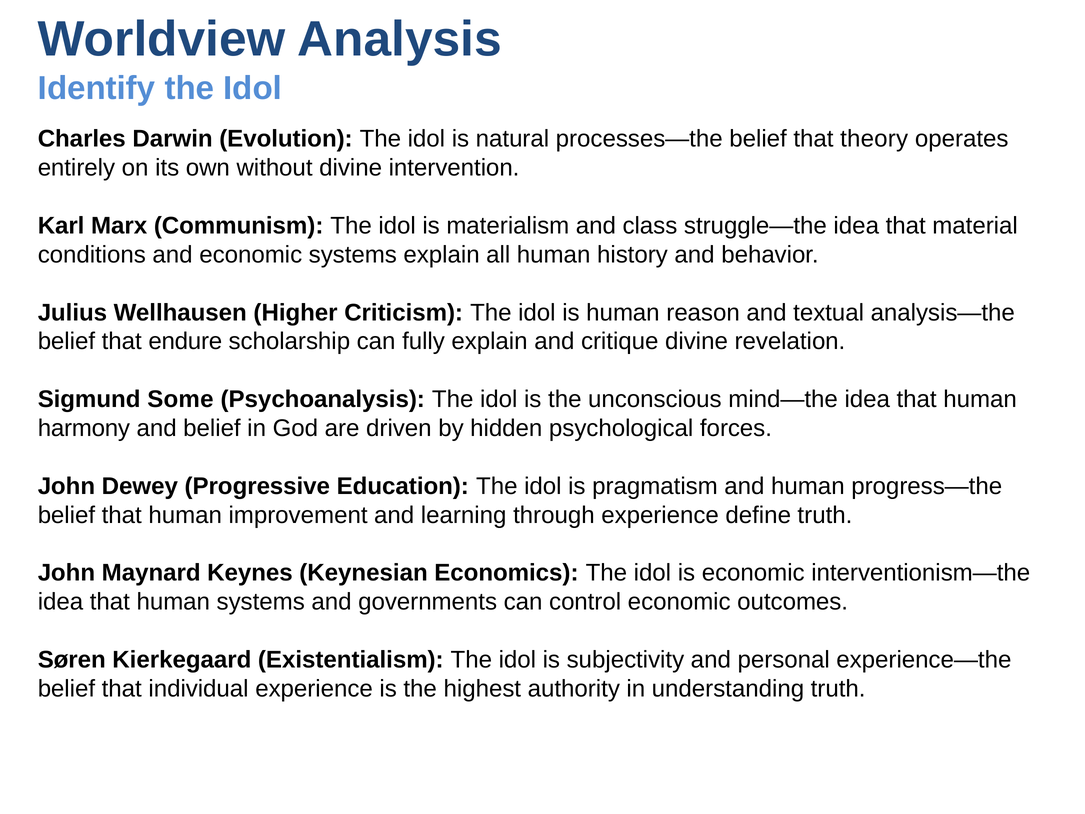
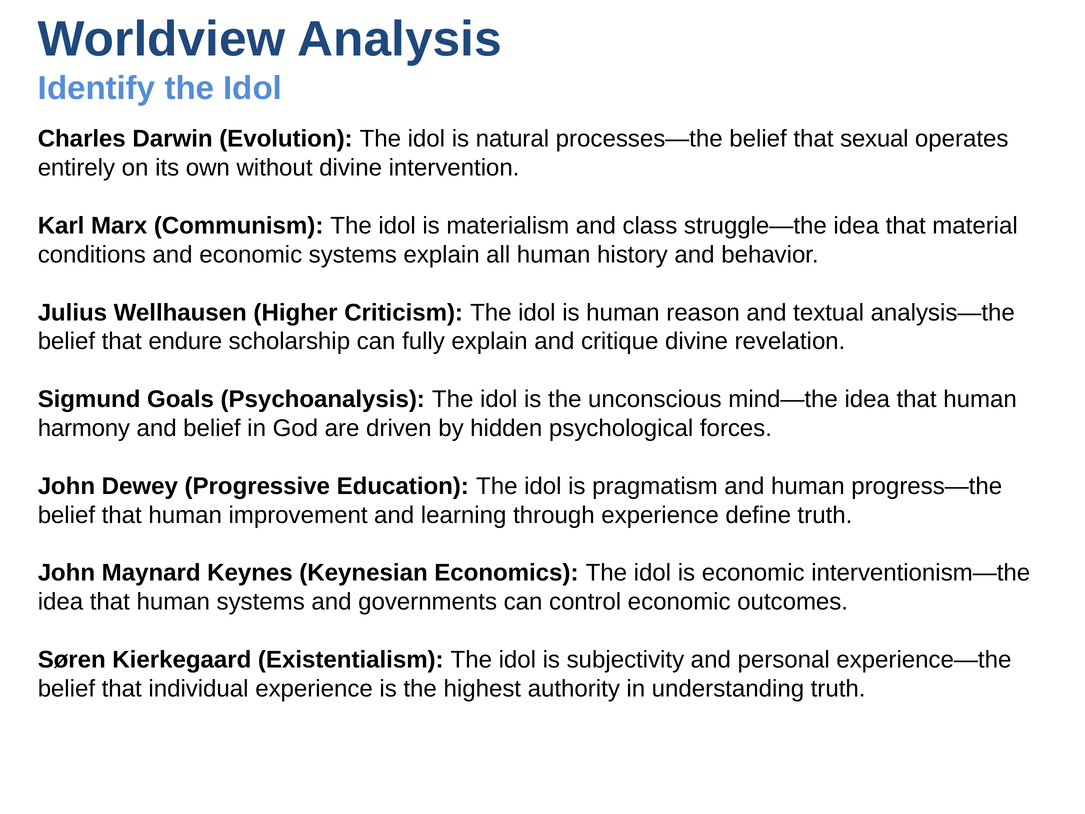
theory: theory -> sexual
Some: Some -> Goals
